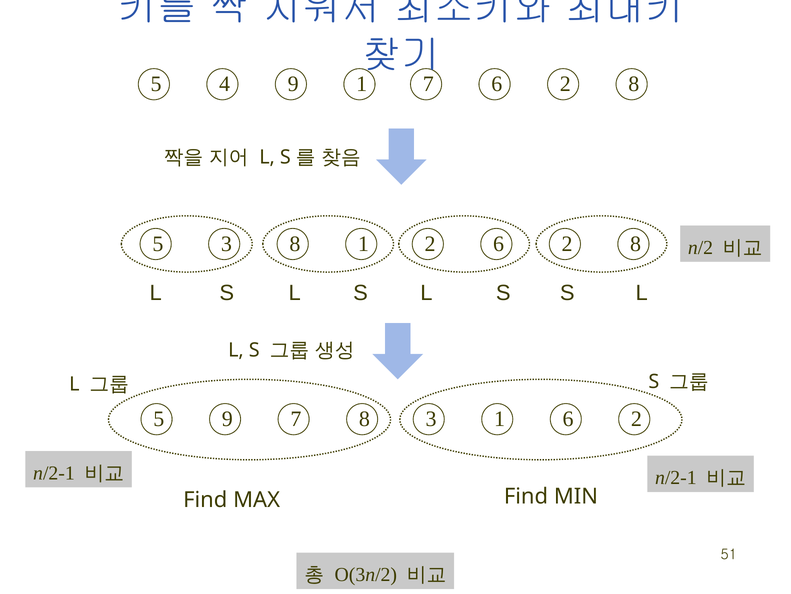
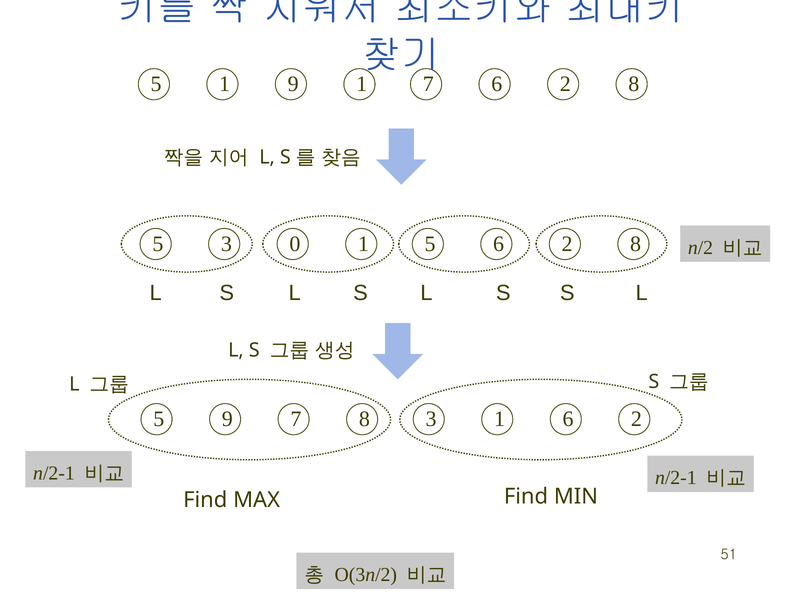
5 4: 4 -> 1
3 8: 8 -> 0
1 2: 2 -> 5
